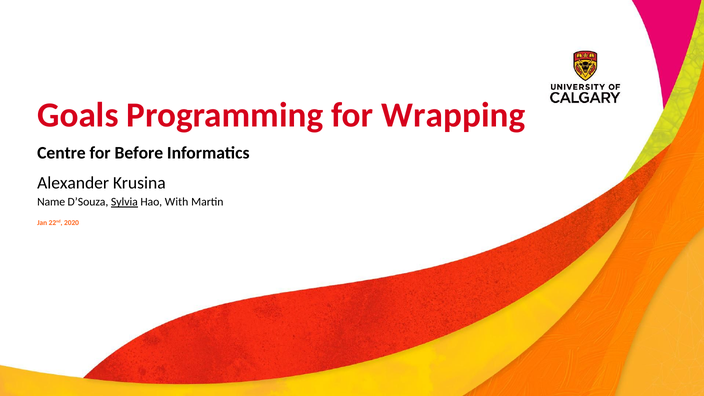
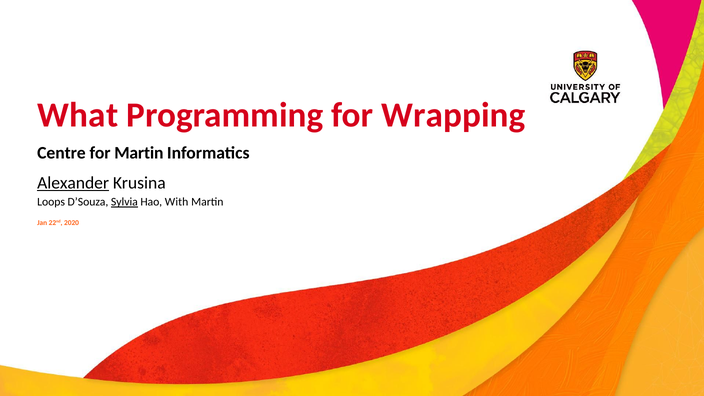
Goals: Goals -> What
for Before: Before -> Martin
Alexander underline: none -> present
Name: Name -> Loops
